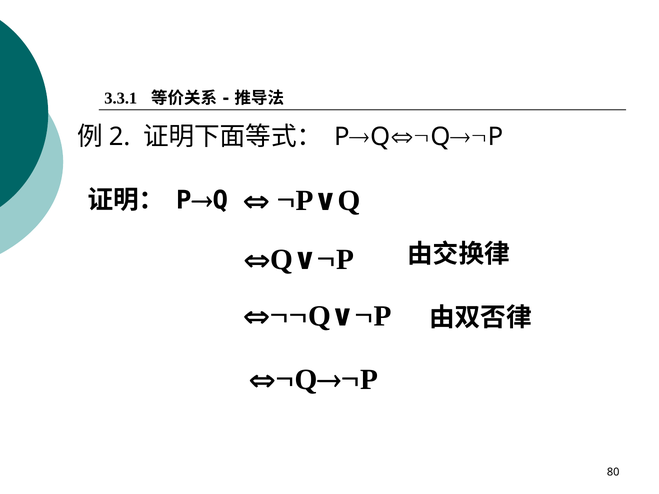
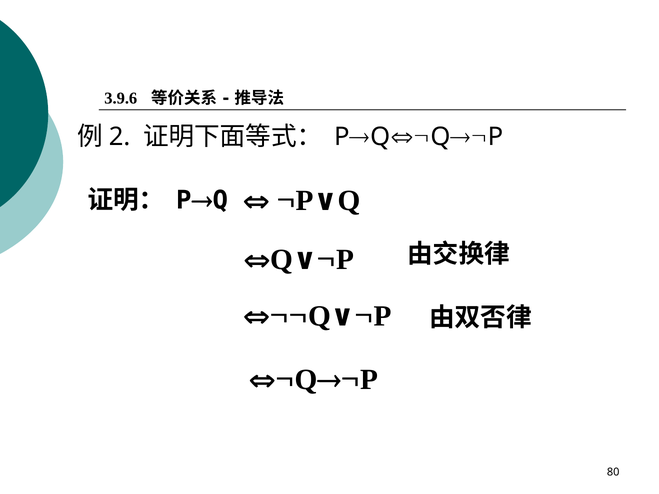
3.3.1: 3.3.1 -> 3.9.6
